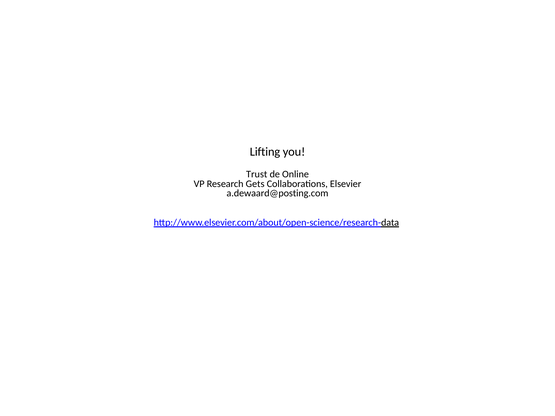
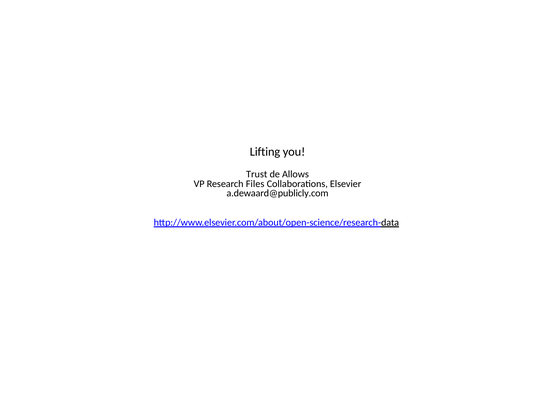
Online: Online -> Allows
Gets: Gets -> Files
a.dewaard@posting.com: a.dewaard@posting.com -> a.dewaard@publicly.com
